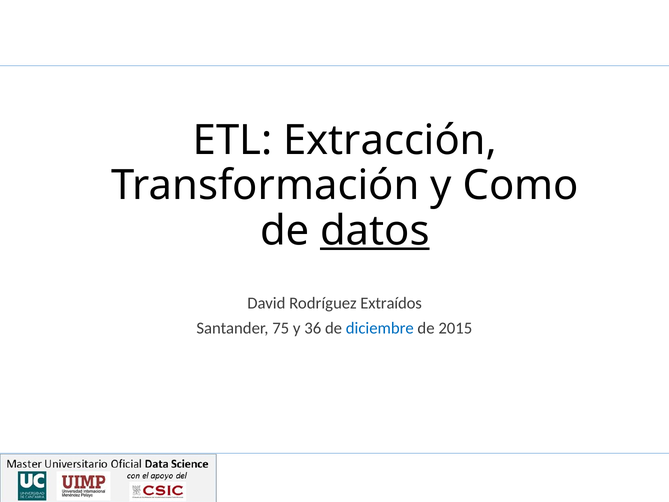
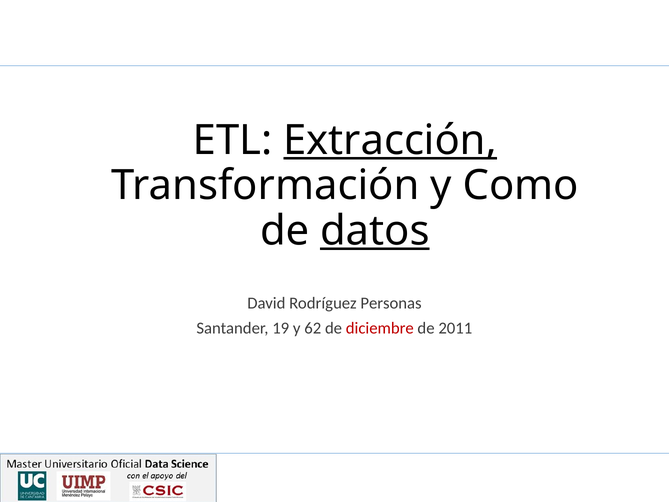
Extracción underline: none -> present
Extraídos: Extraídos -> Personas
75: 75 -> 19
36: 36 -> 62
diciembre colour: blue -> red
2015: 2015 -> 2011
